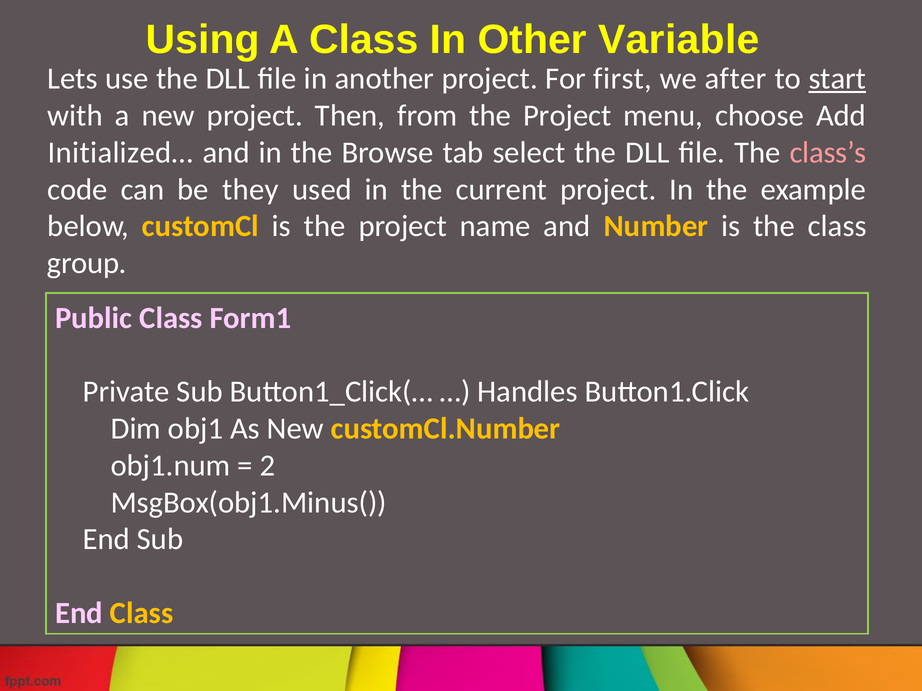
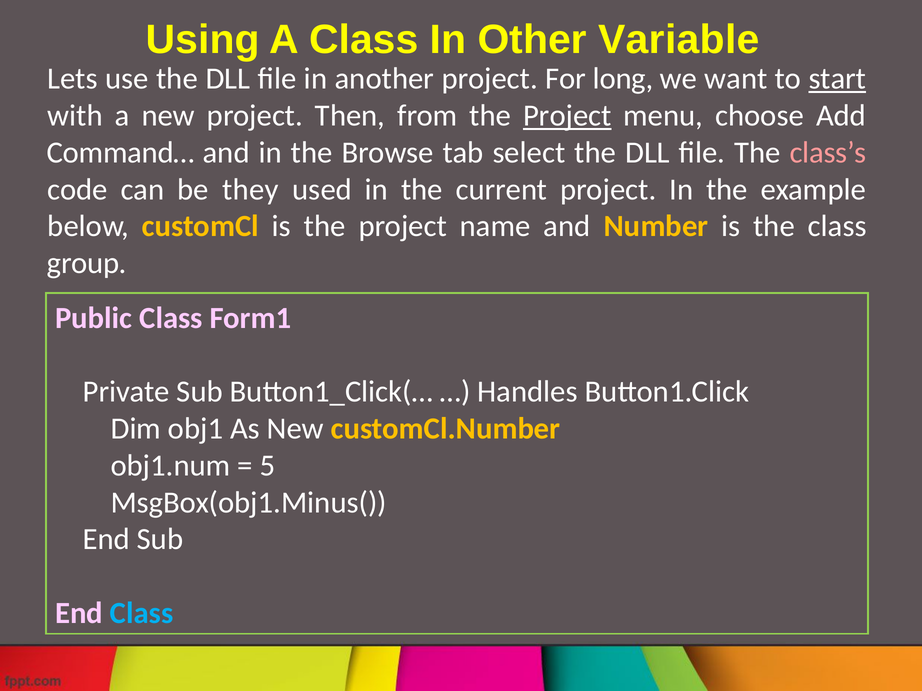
first: first -> long
after: after -> want
Project at (567, 116) underline: none -> present
Initialized…: Initialized… -> Command…
2: 2 -> 5
Class at (142, 613) colour: yellow -> light blue
